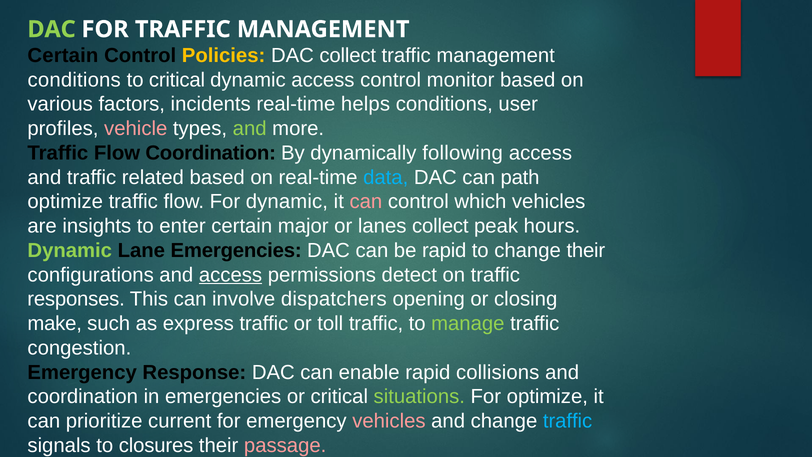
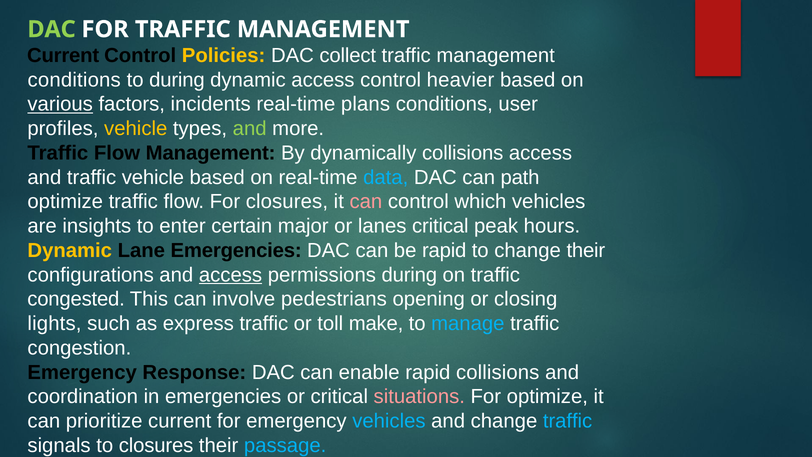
Certain at (63, 55): Certain -> Current
to critical: critical -> during
monitor: monitor -> heavier
various underline: none -> present
helps: helps -> plans
vehicle at (136, 129) colour: pink -> yellow
Flow Coordination: Coordination -> Management
dynamically following: following -> collisions
traffic related: related -> vehicle
For dynamic: dynamic -> closures
lanes collect: collect -> critical
Dynamic at (70, 250) colour: light green -> yellow
permissions detect: detect -> during
responses: responses -> congested
dispatchers: dispatchers -> pedestrians
make: make -> lights
toll traffic: traffic -> make
manage colour: light green -> light blue
situations colour: light green -> pink
vehicles at (389, 421) colour: pink -> light blue
passage colour: pink -> light blue
